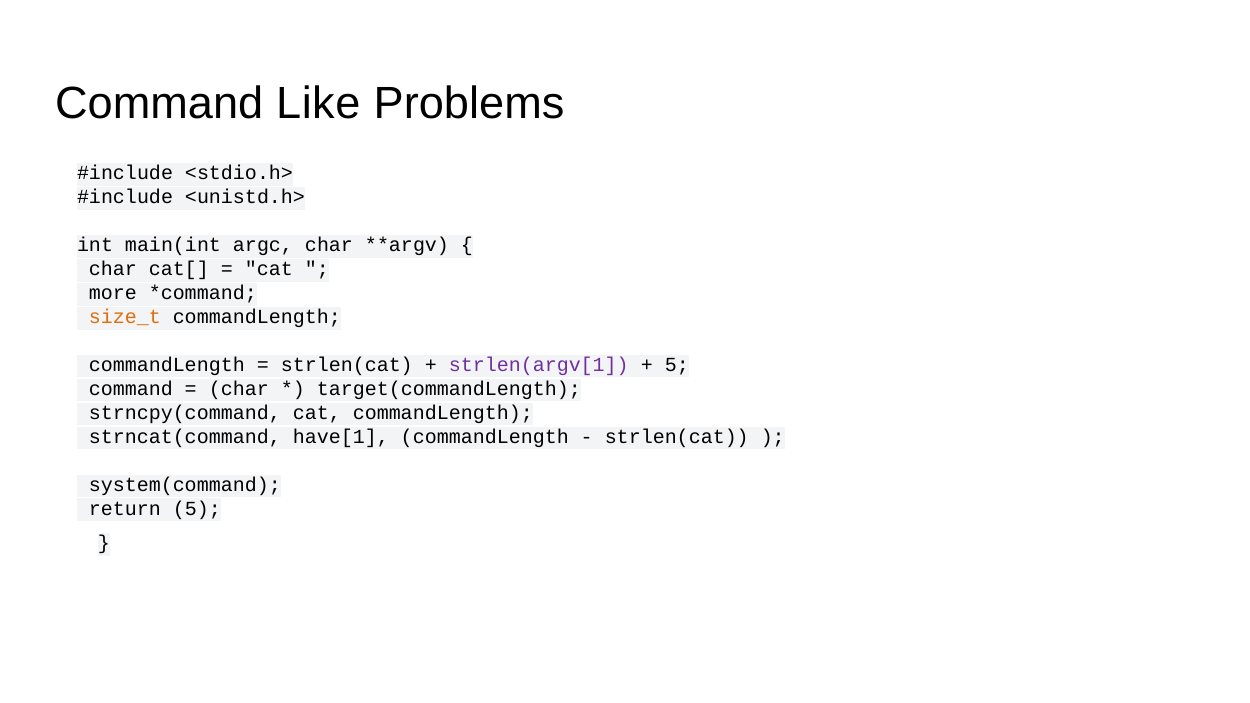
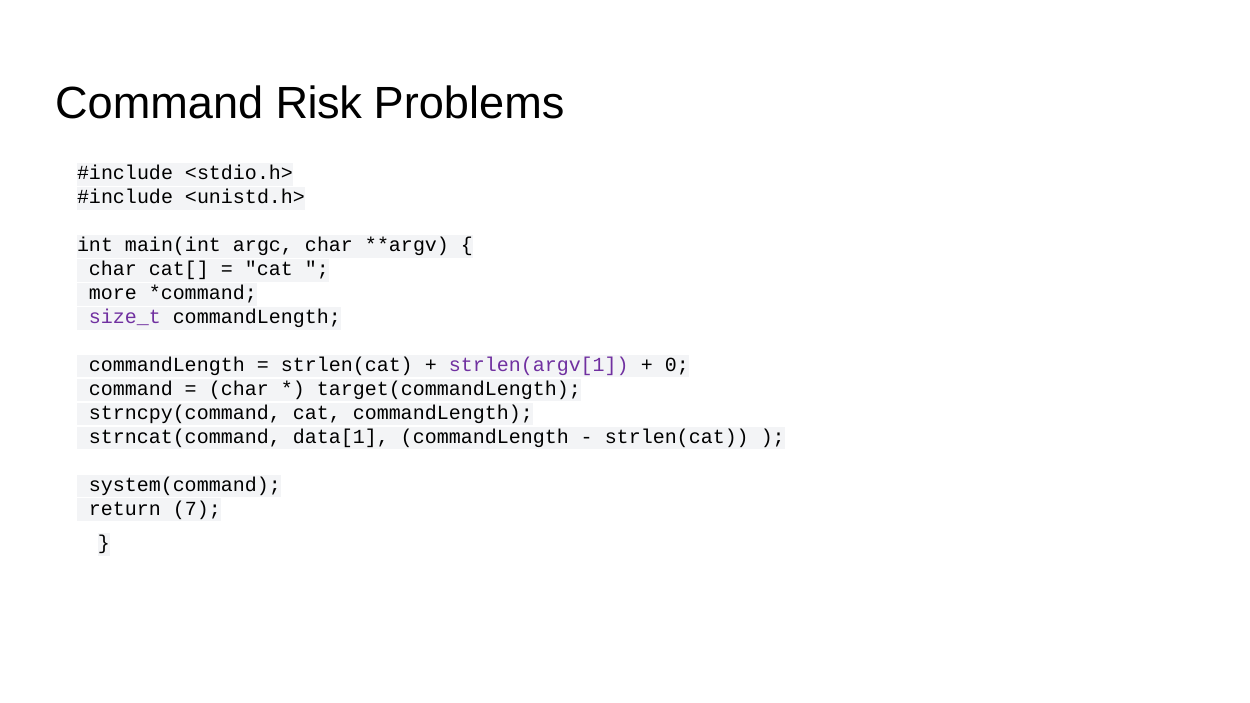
Like: Like -> Risk
size_t colour: orange -> purple
5 at (677, 365): 5 -> 0
have[1: have[1 -> data[1
return 5: 5 -> 7
